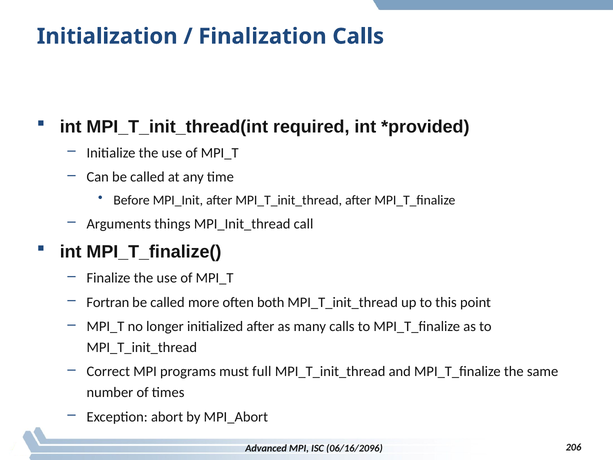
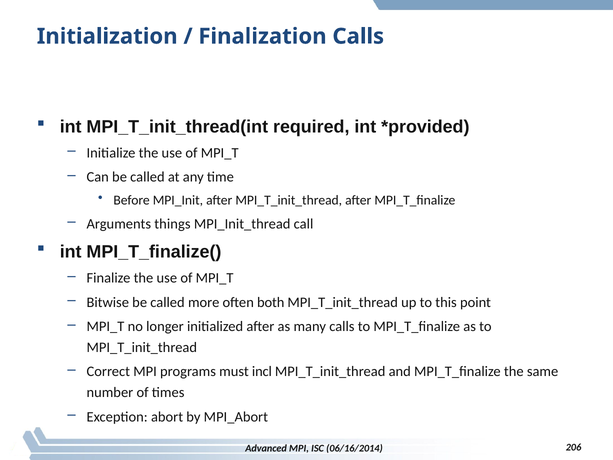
Fortran: Fortran -> Bitwise
full: full -> incl
06/16/2096: 06/16/2096 -> 06/16/2014
